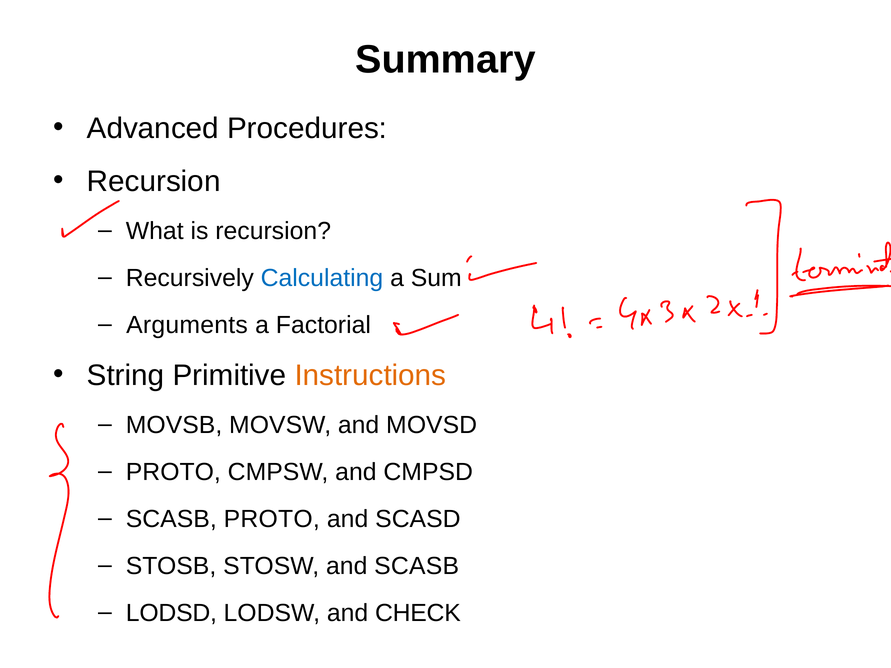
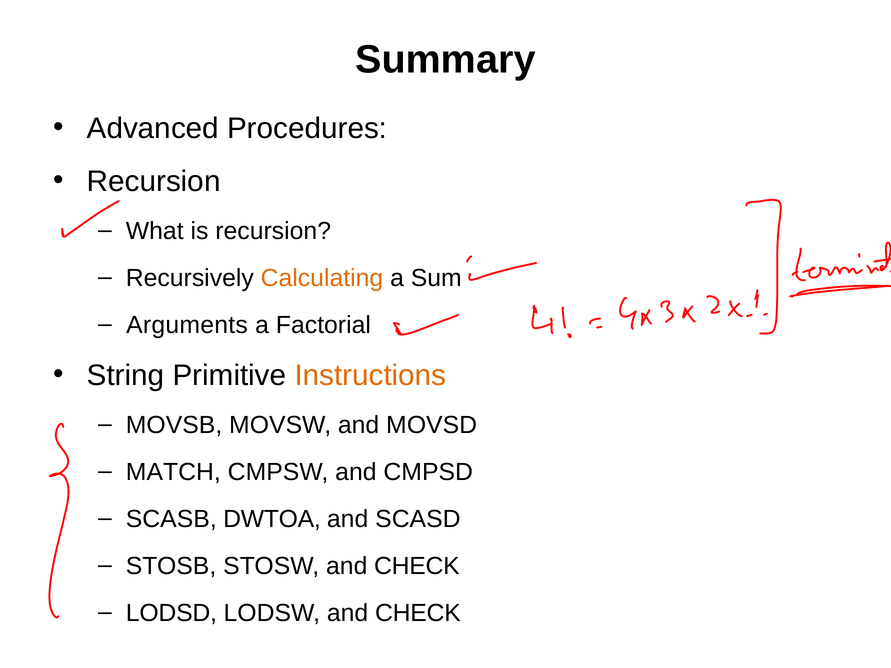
Calculating colour: blue -> orange
PROTO at (173, 472): PROTO -> MATCH
SCASB PROTO: PROTO -> DWTOA
STOSW and SCASB: SCASB -> CHECK
